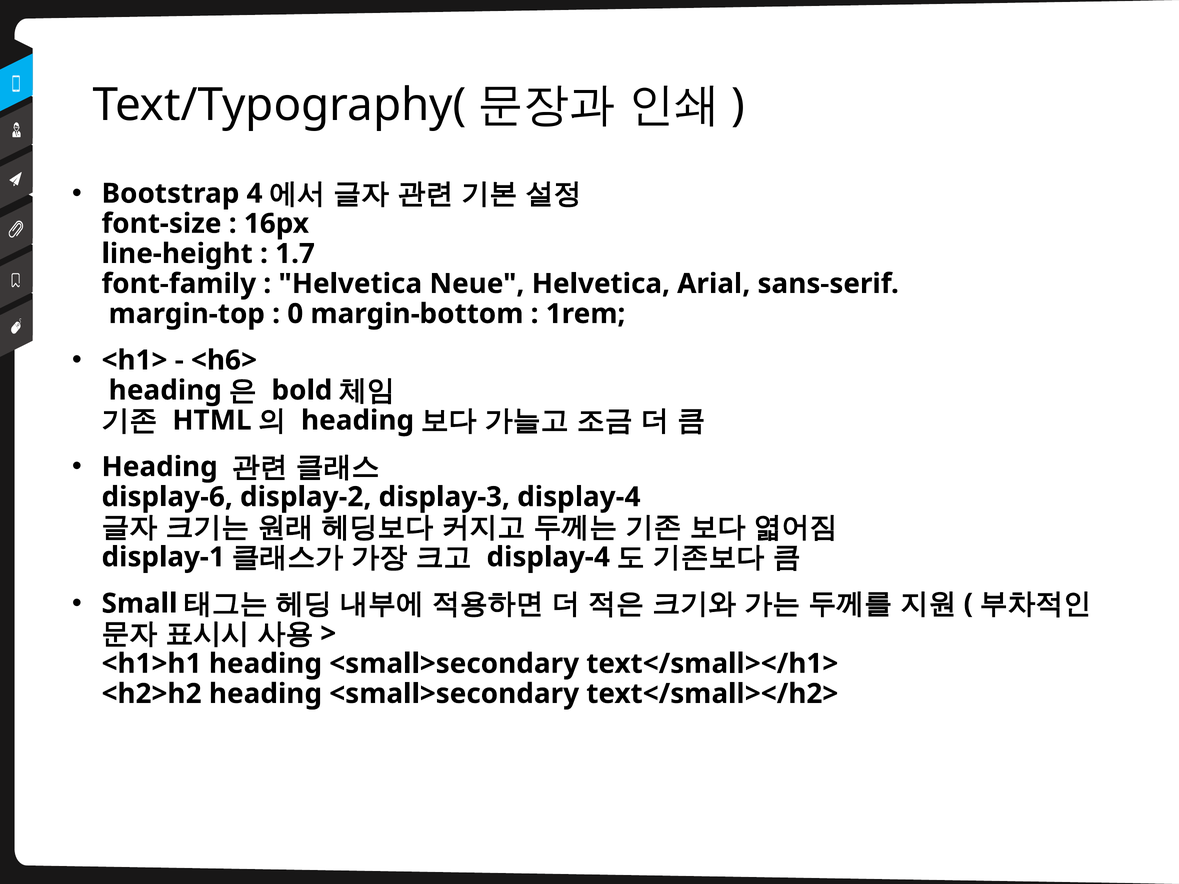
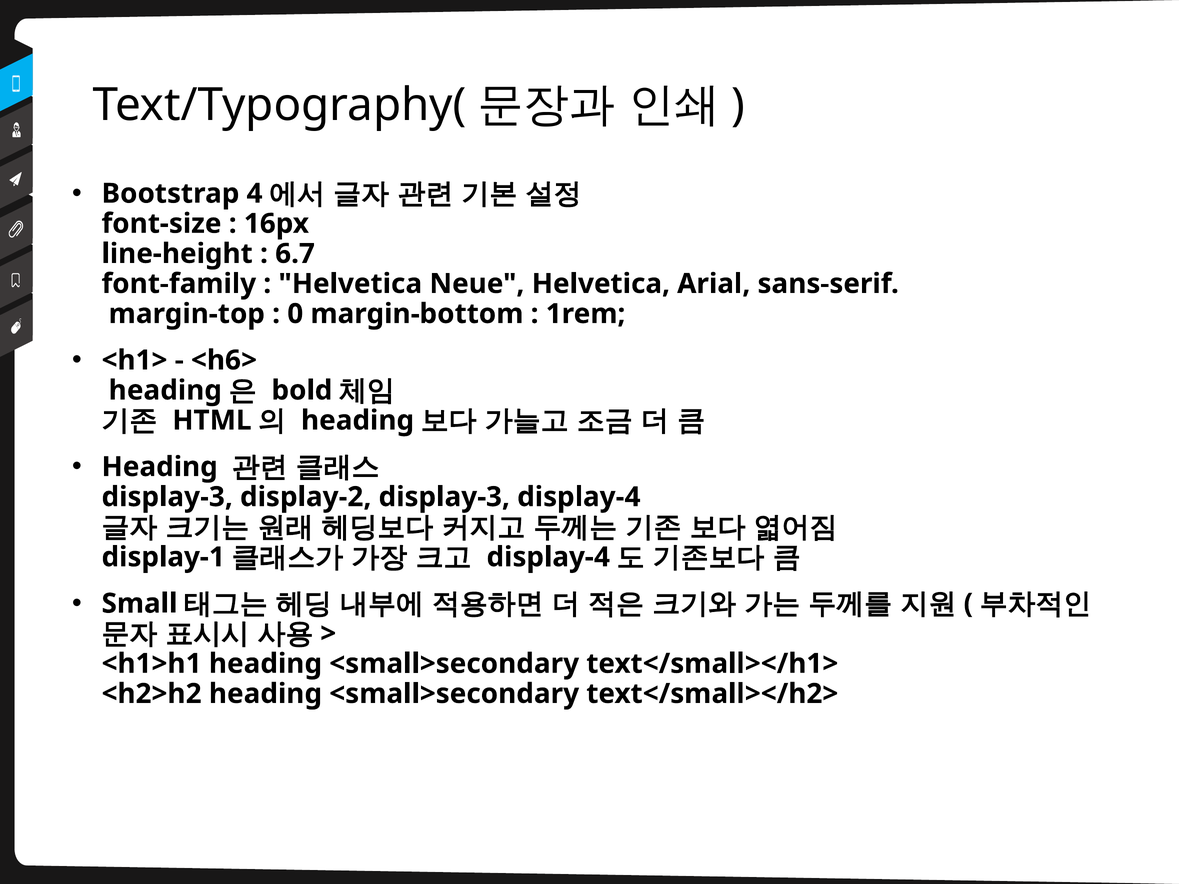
1.7: 1.7 -> 6.7
display-6 at (167, 497): display-6 -> display-3
